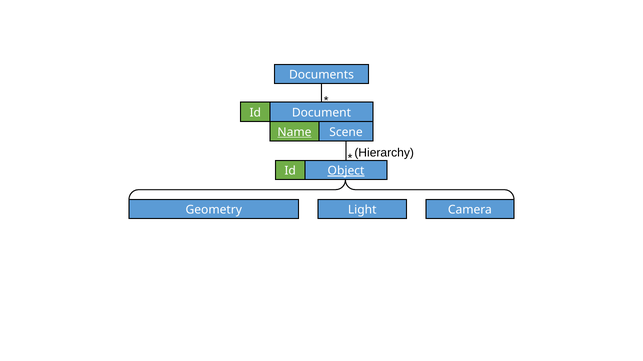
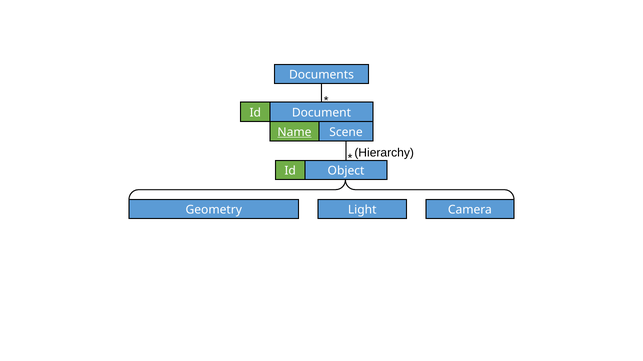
Object underline: present -> none
